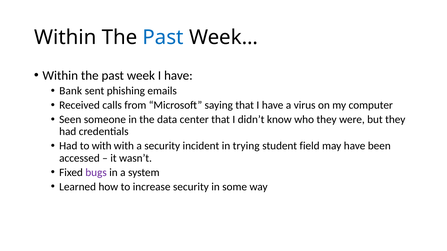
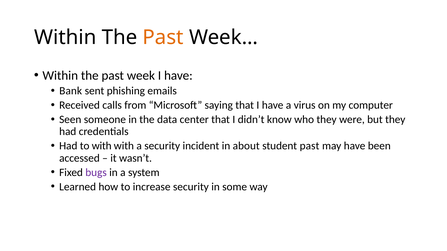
Past at (163, 38) colour: blue -> orange
trying: trying -> about
student field: field -> past
